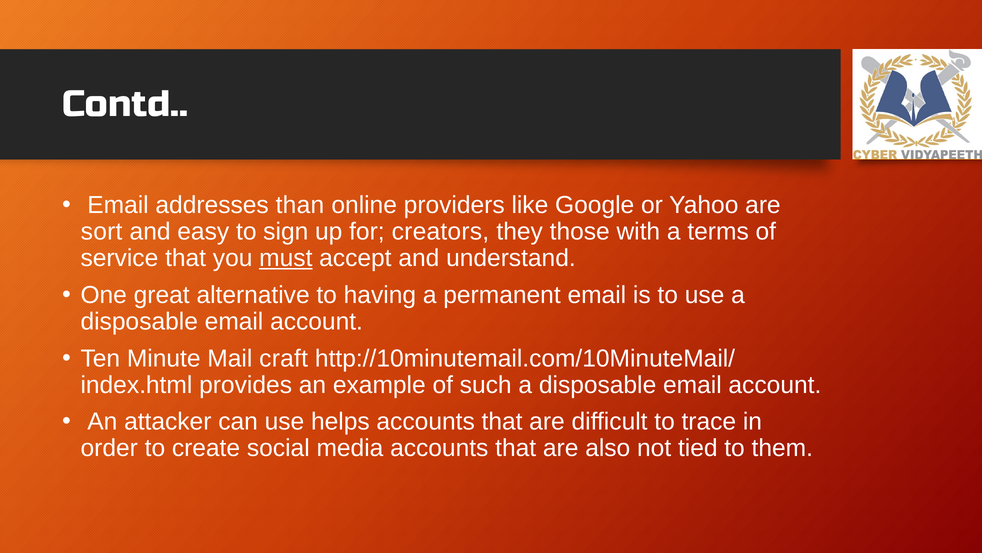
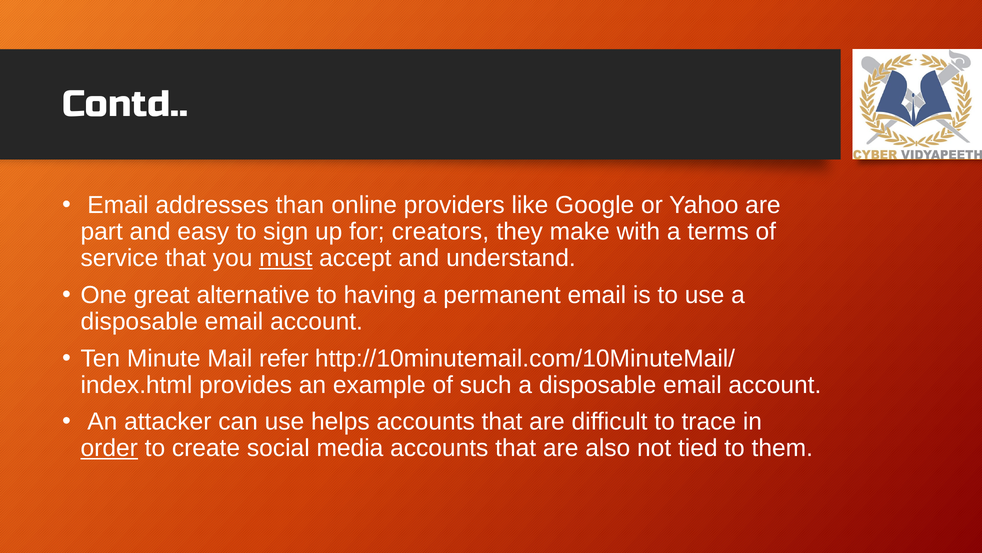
sort: sort -> part
those: those -> make
craft: craft -> refer
order underline: none -> present
